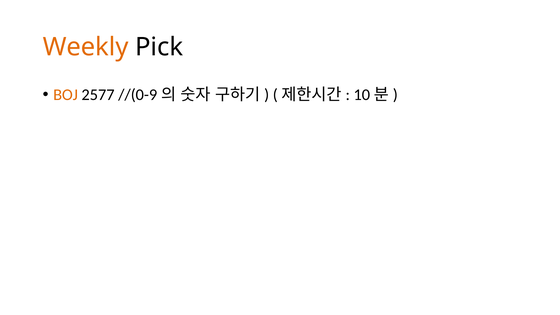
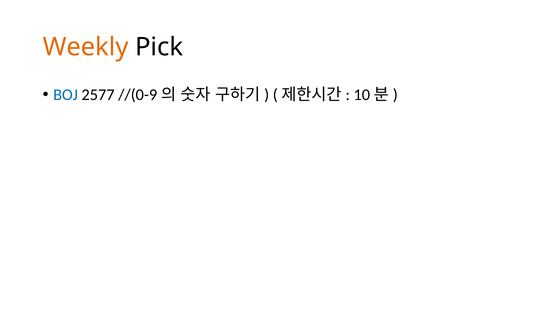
BOJ colour: orange -> blue
